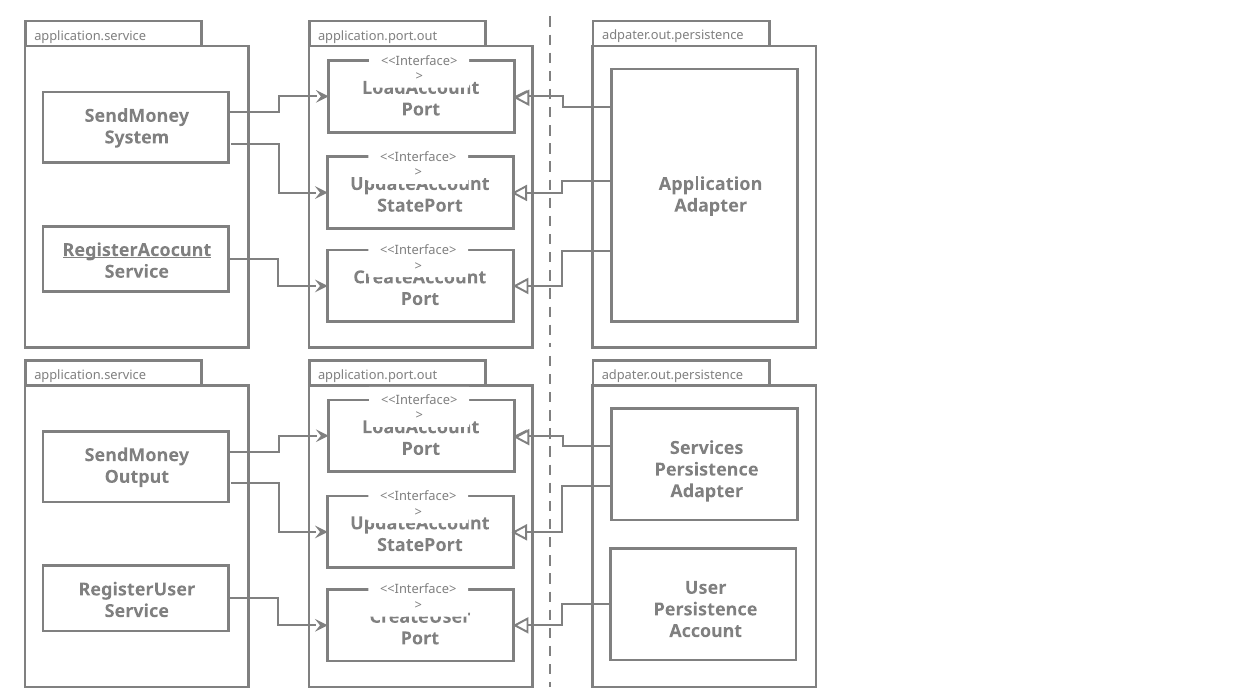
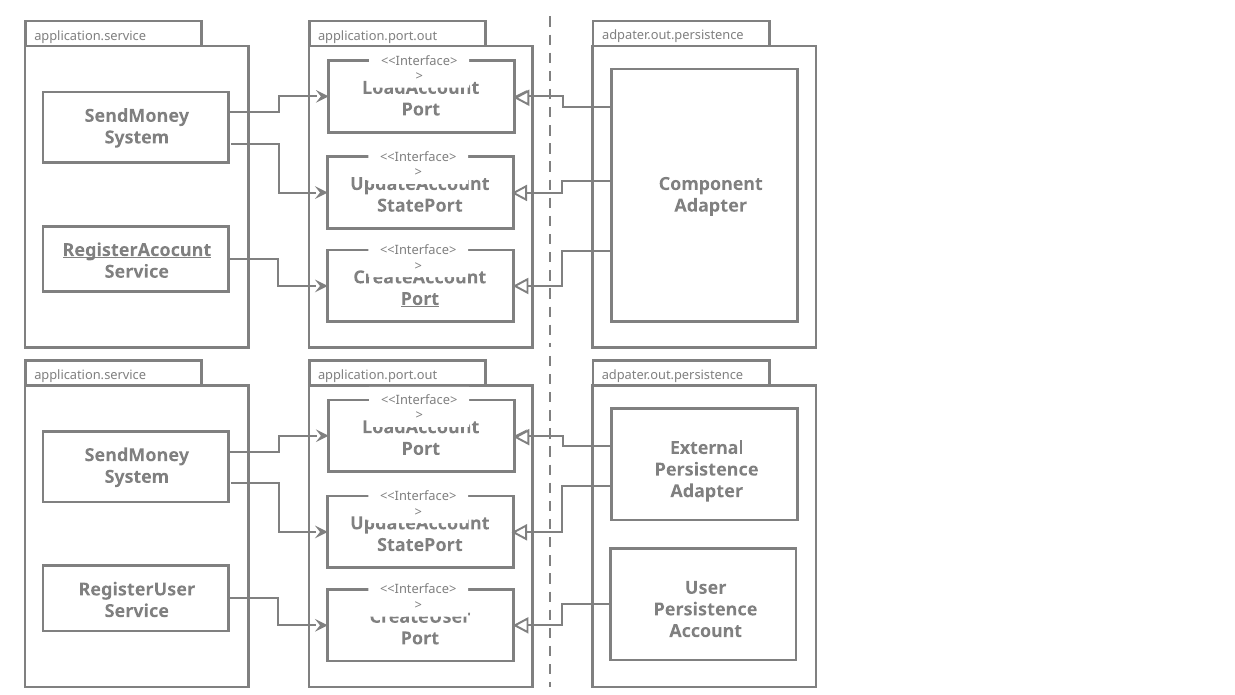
Application: Application -> Component
Port at (420, 299) underline: none -> present
Services: Services -> External
Output at (137, 477): Output -> System
